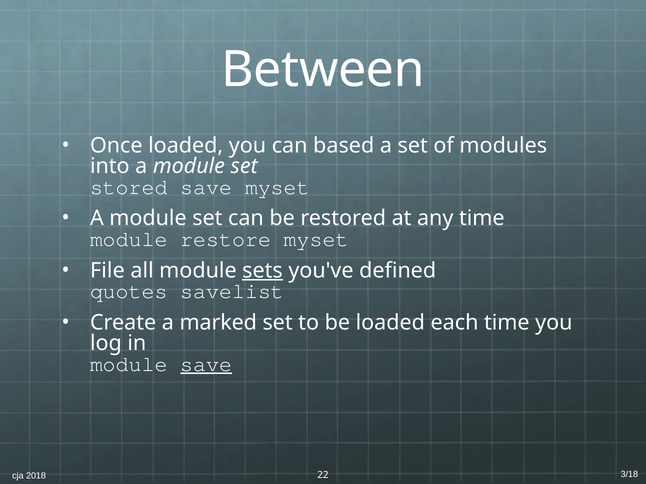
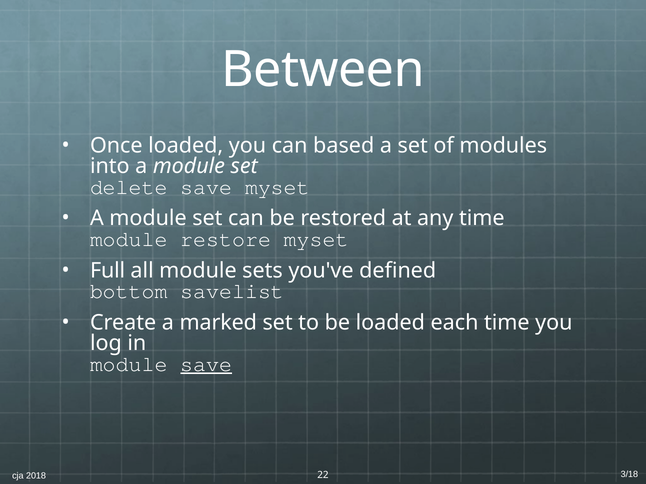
stored: stored -> delete
File: File -> Full
sets underline: present -> none
quotes: quotes -> bottom
